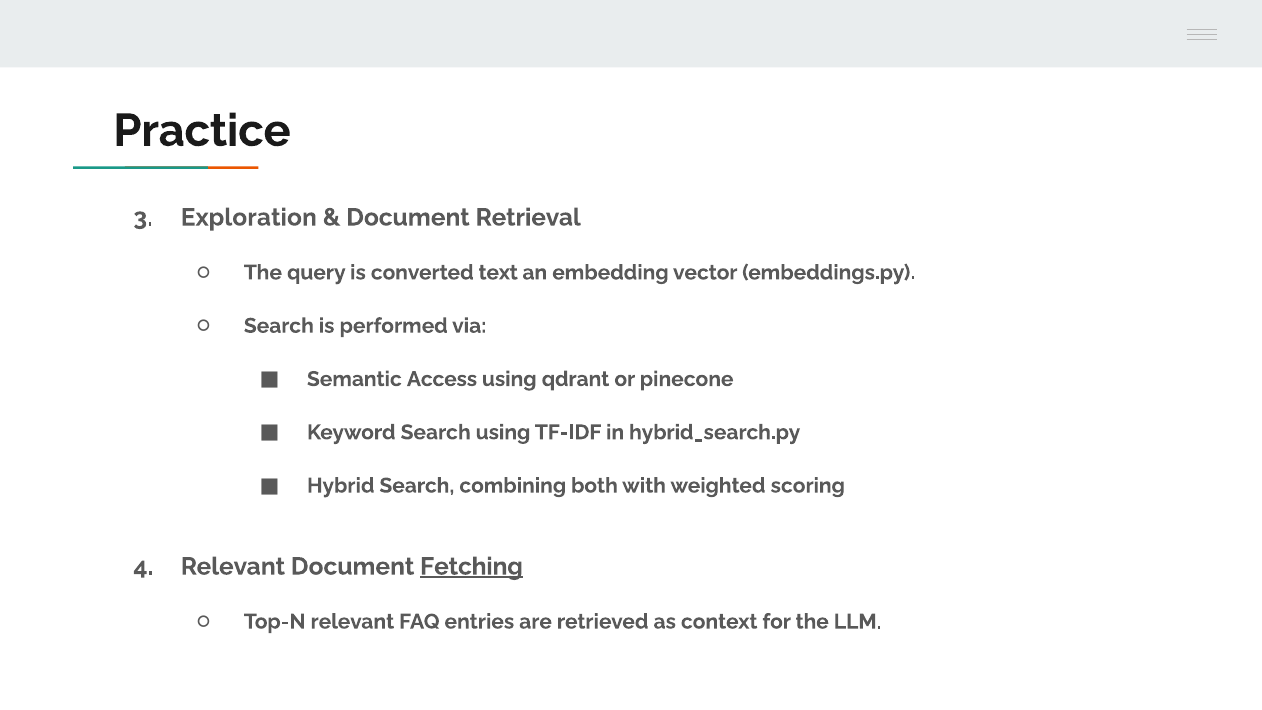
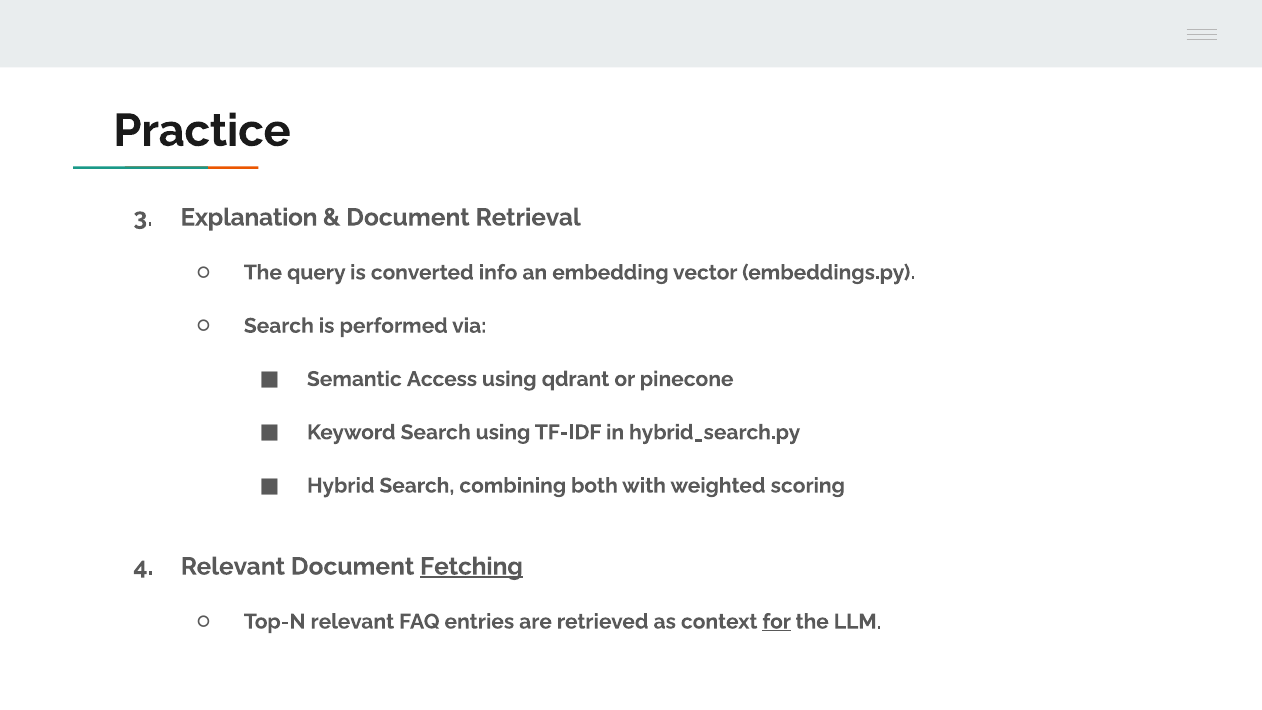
Exploration: Exploration -> Explanation
text: text -> info
for underline: none -> present
